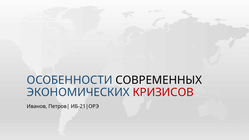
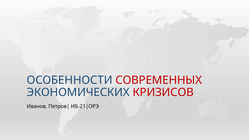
СОВРЕМЕННЫХ colour: black -> red
